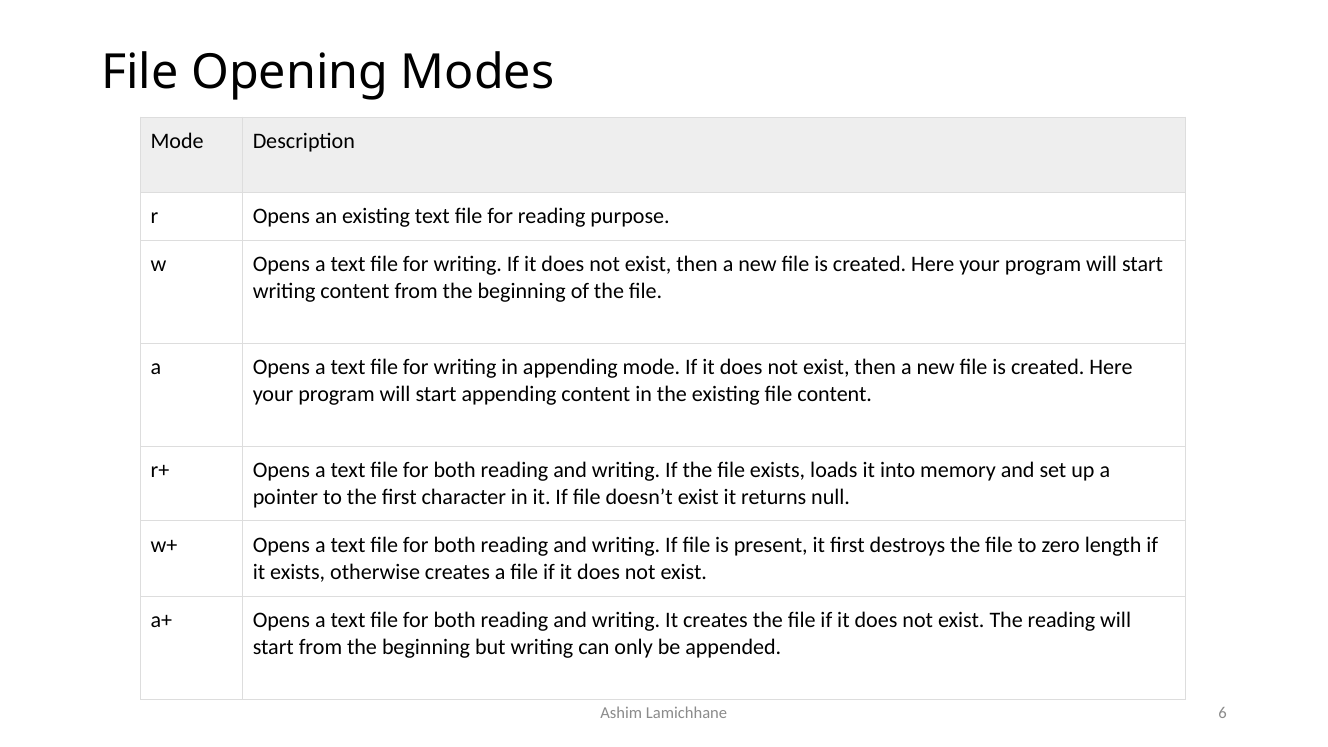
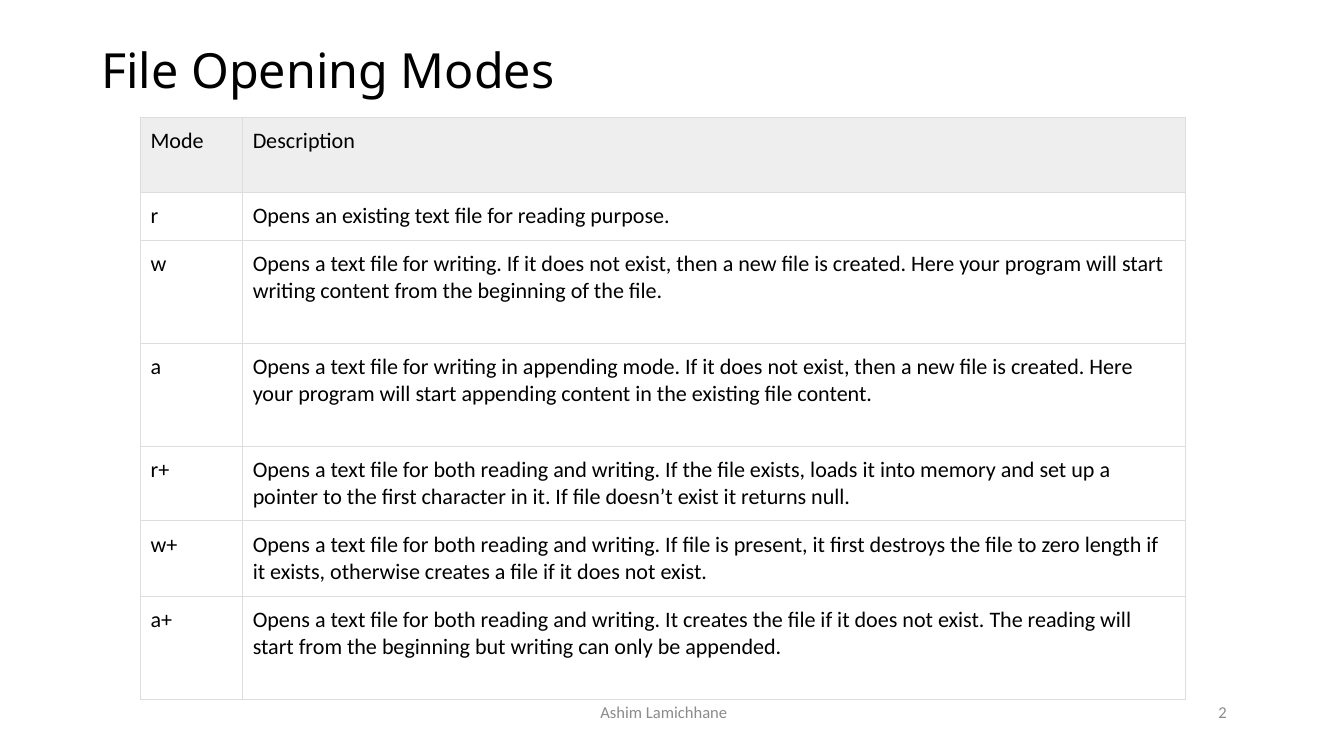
6: 6 -> 2
